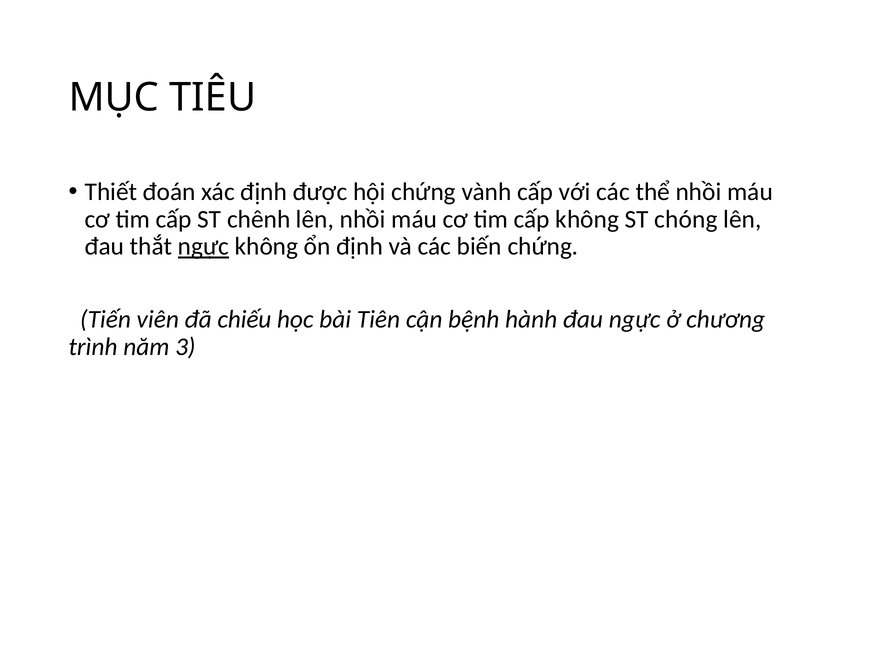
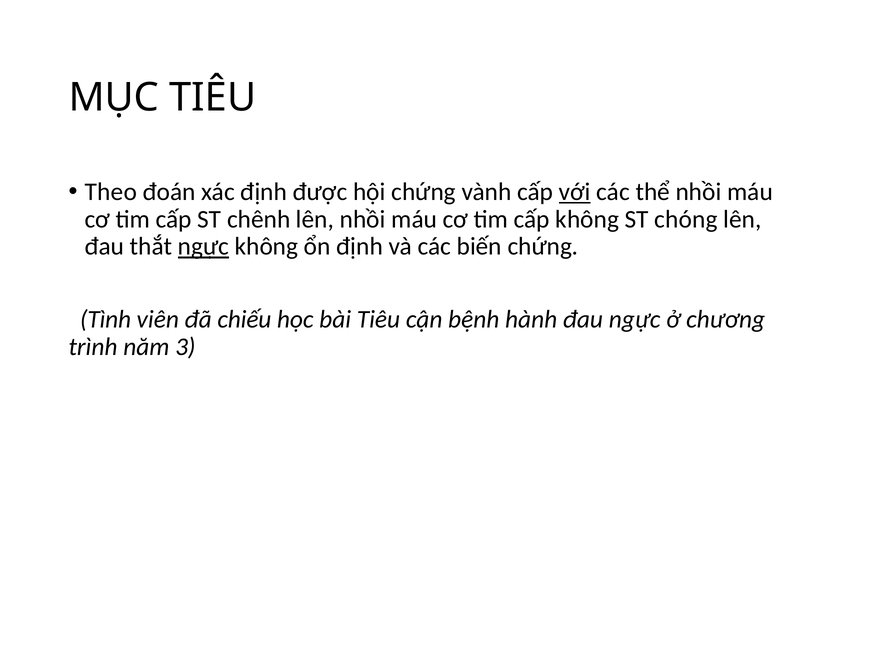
Thiết: Thiết -> Theo
với underline: none -> present
Tiến: Tiến -> Tình
bài Tiên: Tiên -> Tiêu
